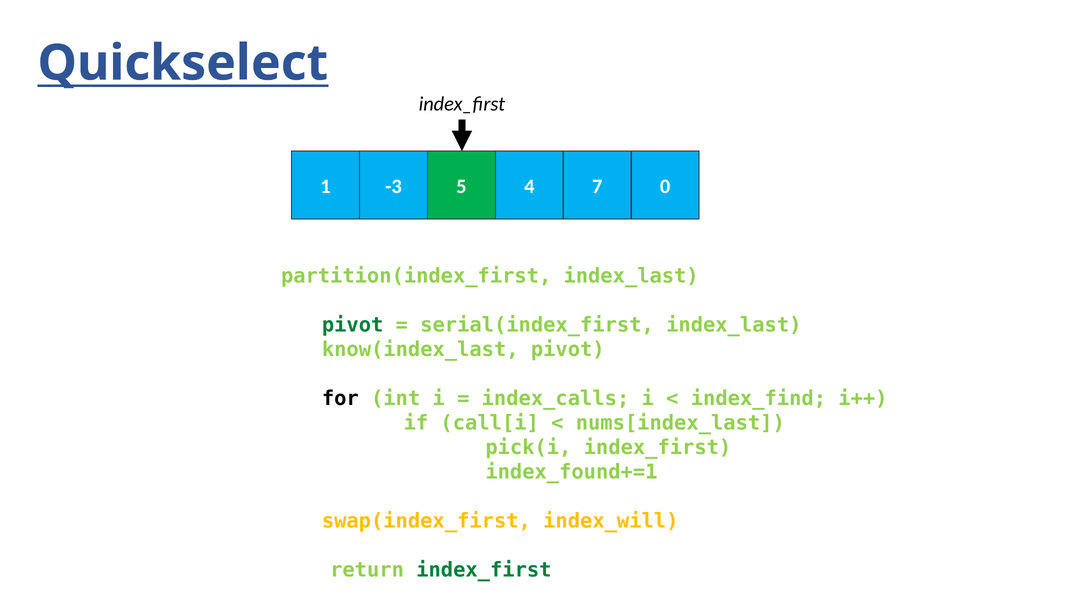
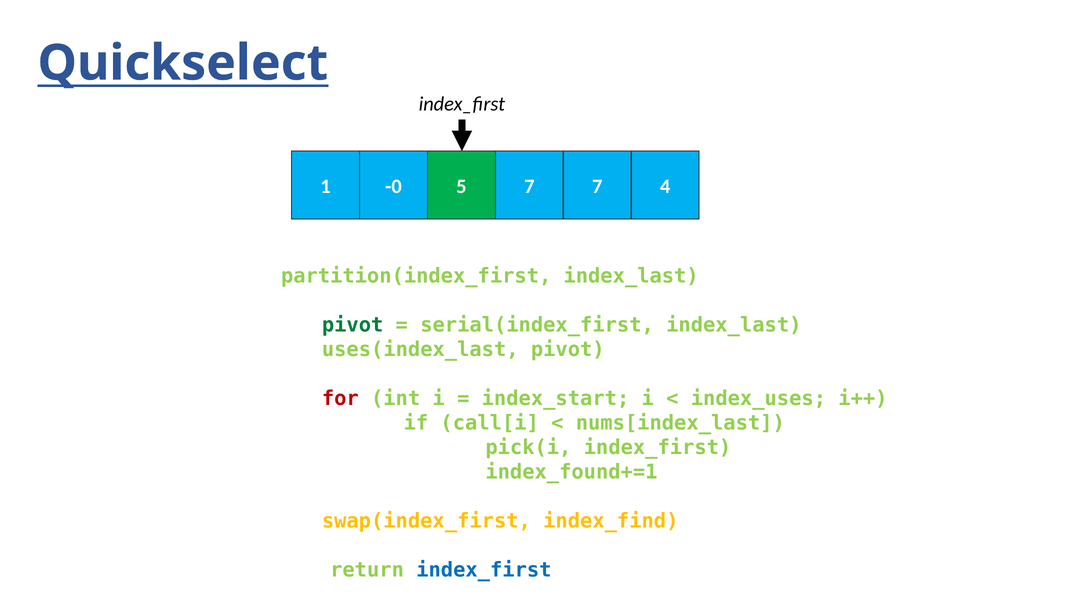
-3: -3 -> -0
5 4: 4 -> 7
0: 0 -> 4
know(index_last: know(index_last -> uses(index_last
for colour: black -> red
index_calls: index_calls -> index_start
index_find: index_find -> index_uses
index_will: index_will -> index_find
index_first at (484, 570) colour: green -> blue
